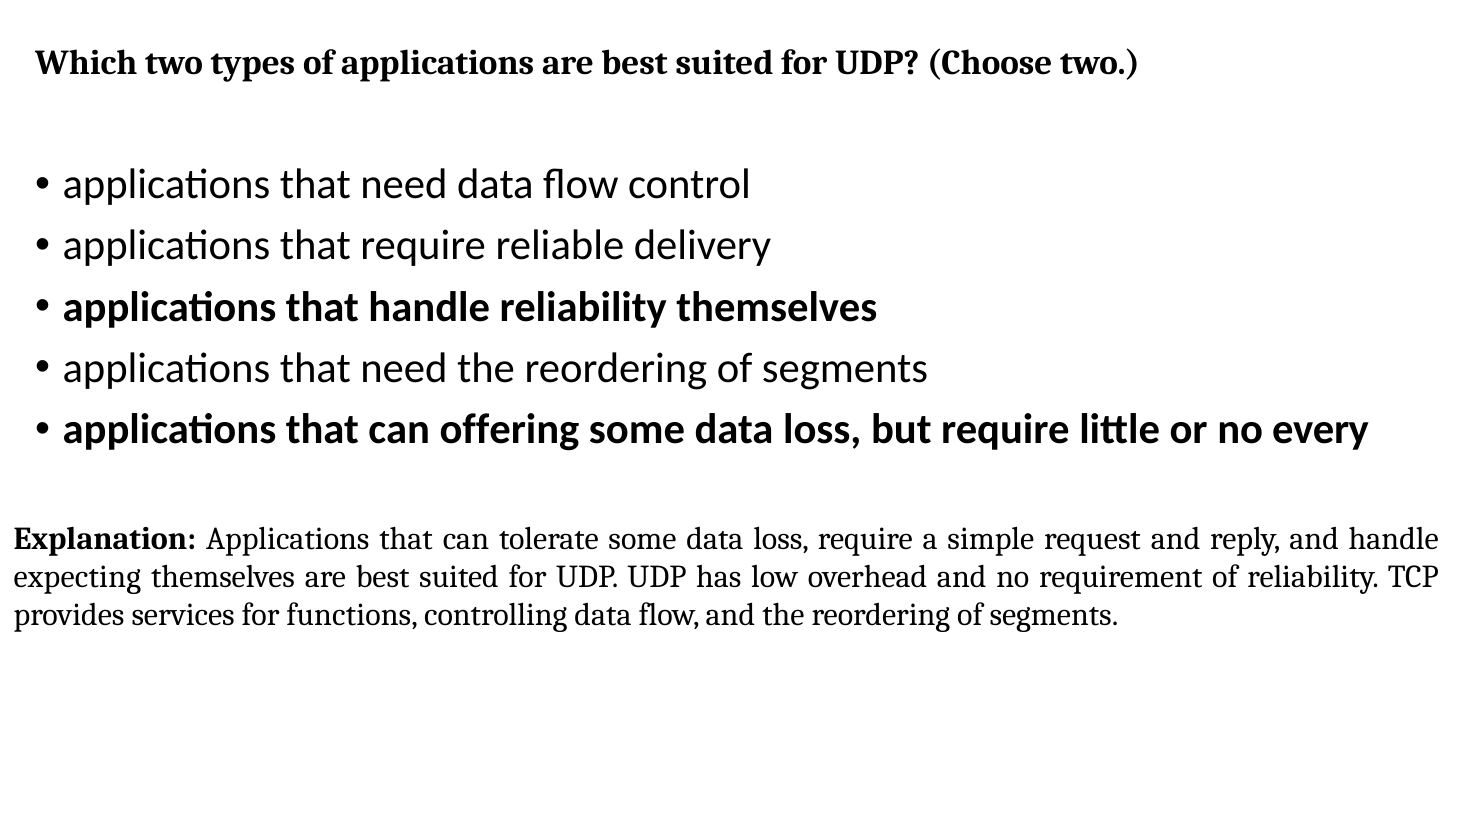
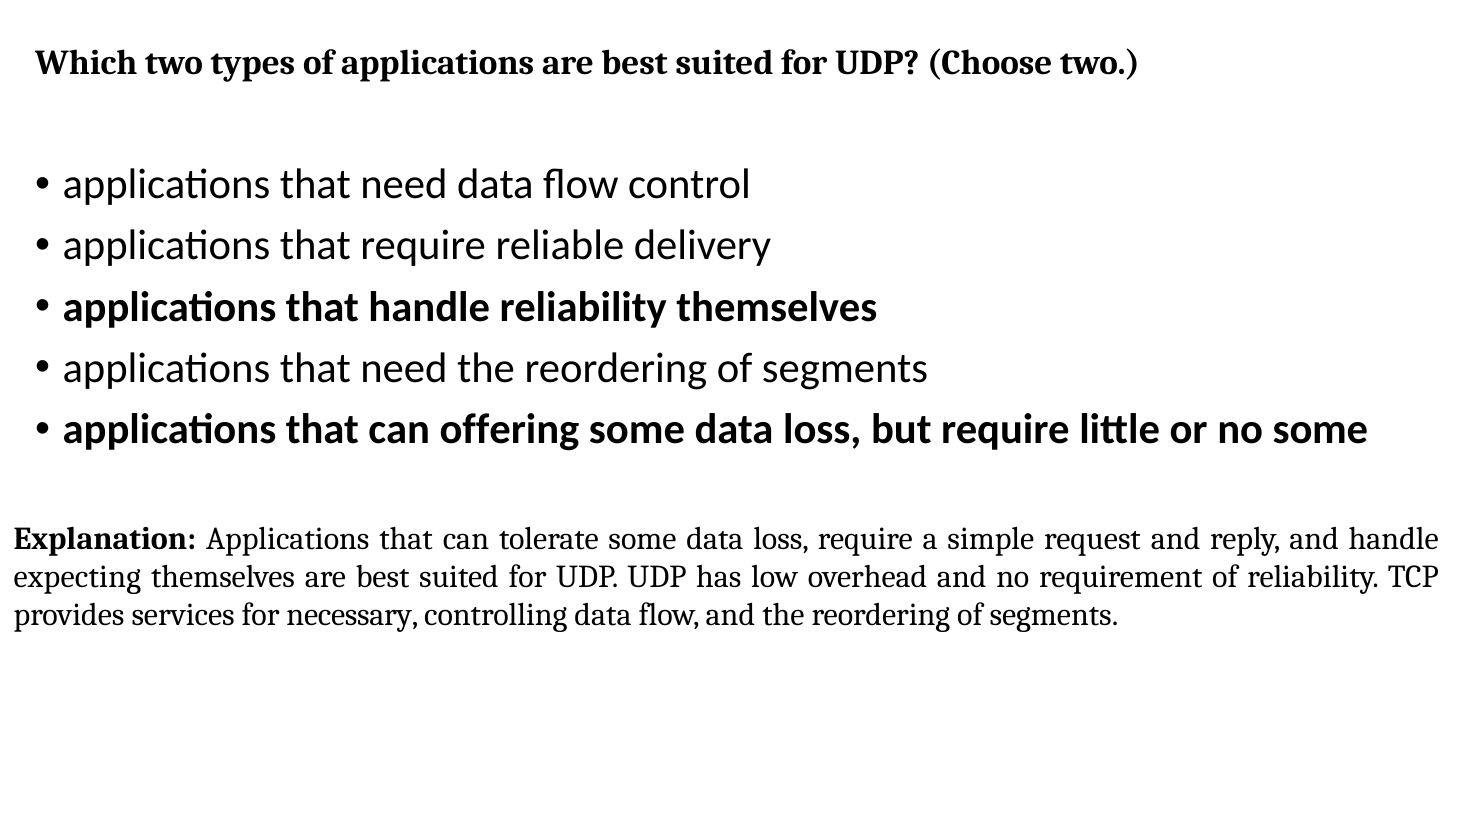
no every: every -> some
functions: functions -> necessary
